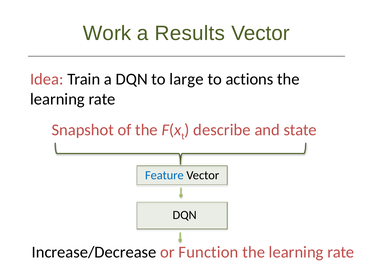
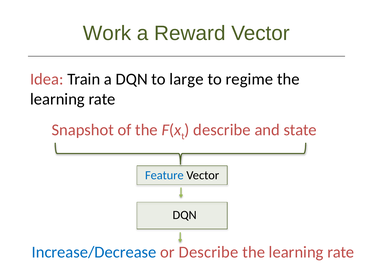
Results: Results -> Reward
actions: actions -> regime
Increase/Decrease colour: black -> blue
or Function: Function -> Describe
